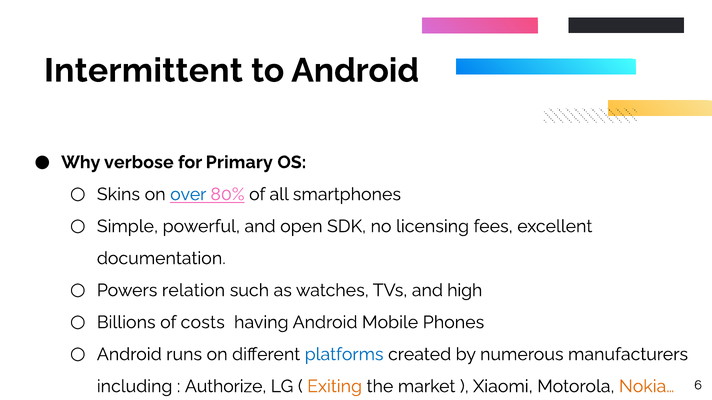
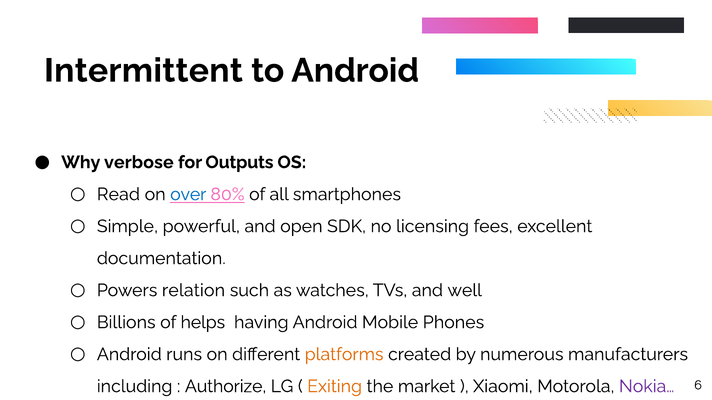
Primary: Primary -> Outputs
Skins: Skins -> Read
high: high -> well
costs: costs -> helps
platforms colour: blue -> orange
Nokia… colour: orange -> purple
